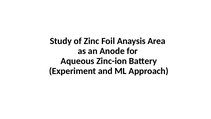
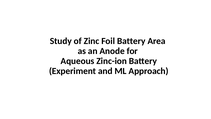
Foil Anaysis: Anaysis -> Battery
